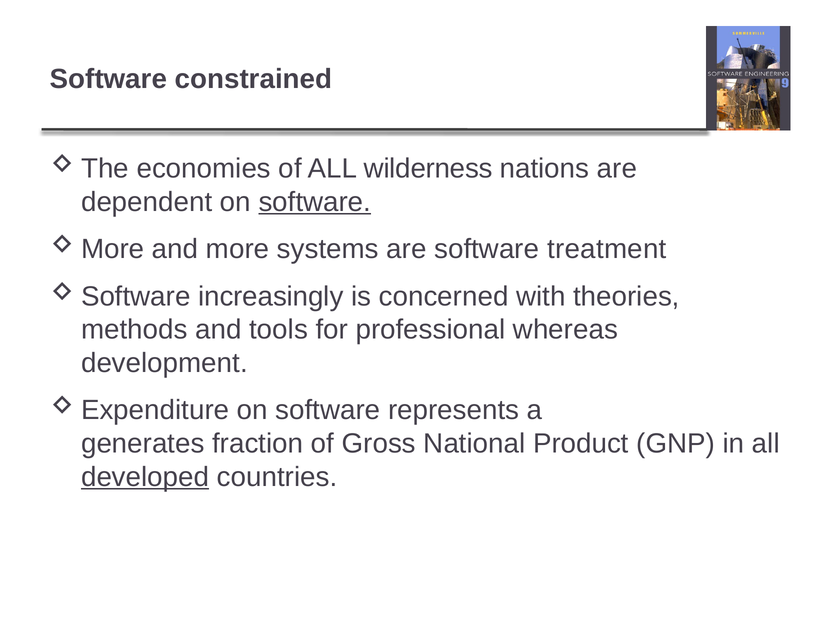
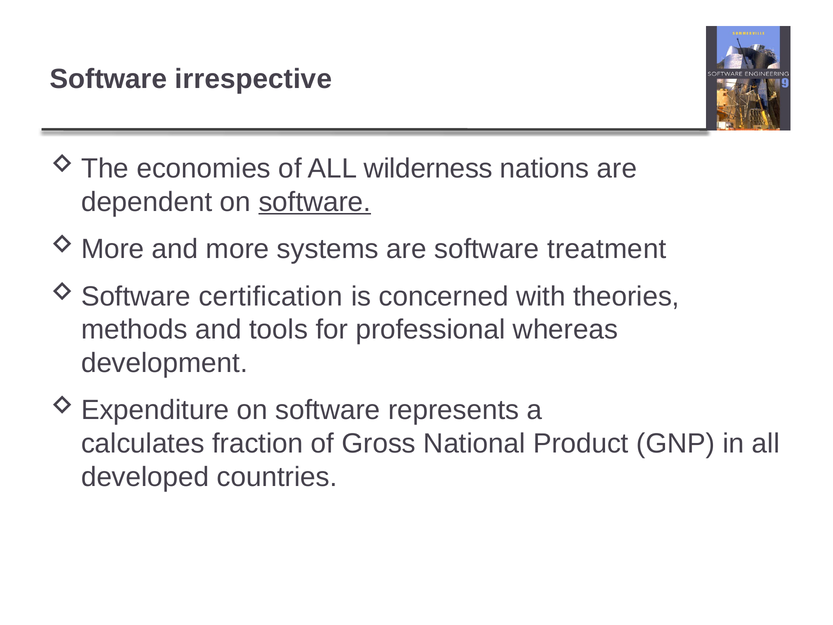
constrained: constrained -> irrespective
increasingly: increasingly -> certification
generates: generates -> calculates
developed underline: present -> none
